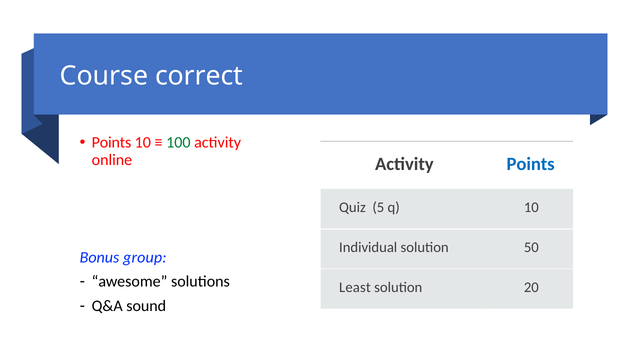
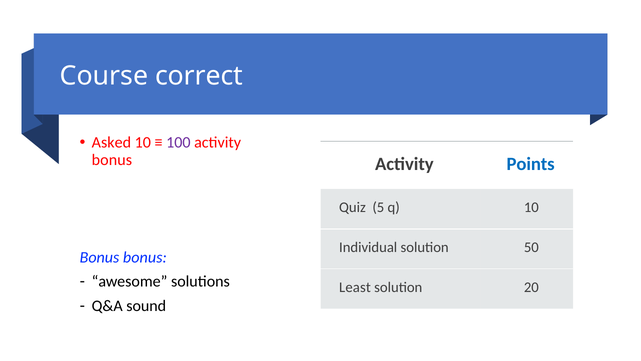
Points at (112, 142): Points -> Asked
100 colour: green -> purple
online at (112, 160): online -> bonus
group at (145, 257): group -> bonus
